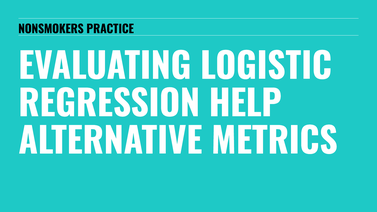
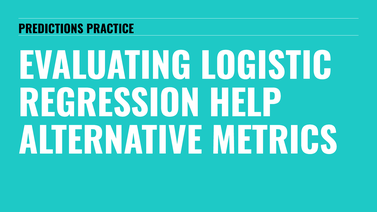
NONSMOKERS: NONSMOKERS -> PREDICTIONS
